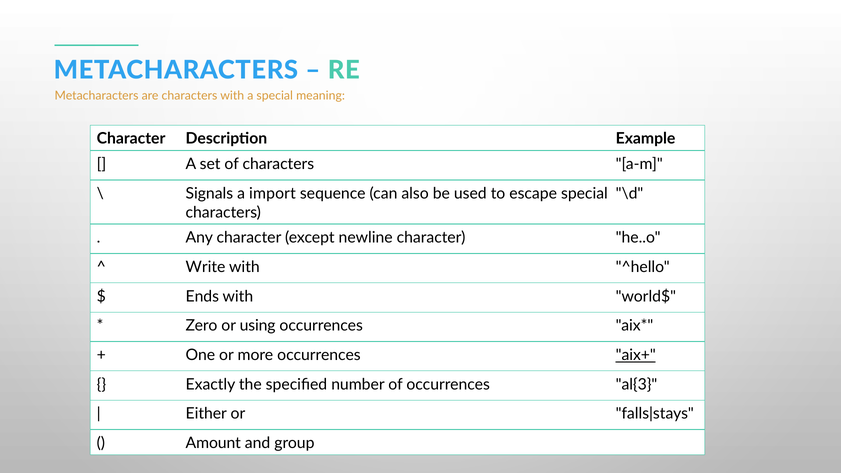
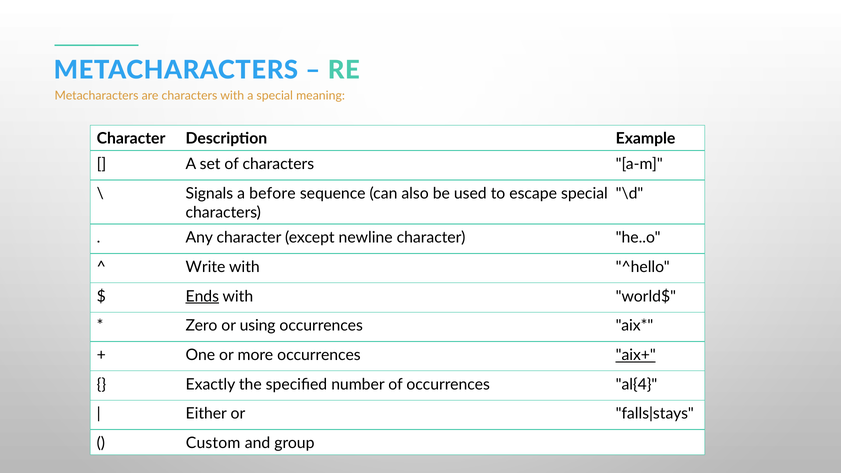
import: import -> before
Ends underline: none -> present
al{3: al{3 -> al{4
Amount: Amount -> Custom
